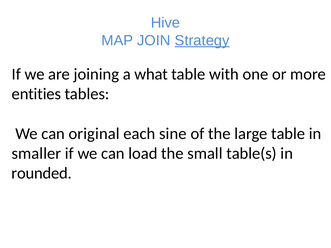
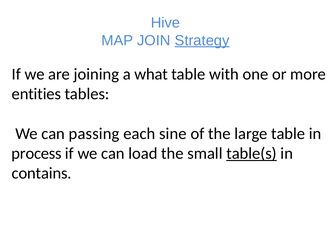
original: original -> passing
smaller: smaller -> process
table(s underline: none -> present
rounded: rounded -> contains
